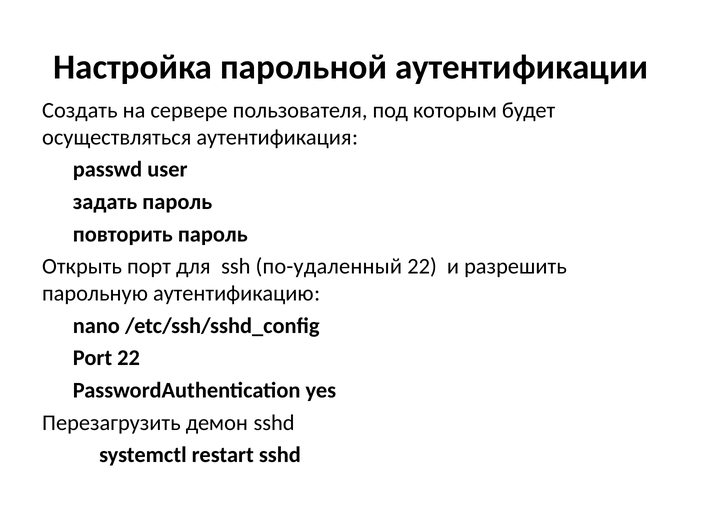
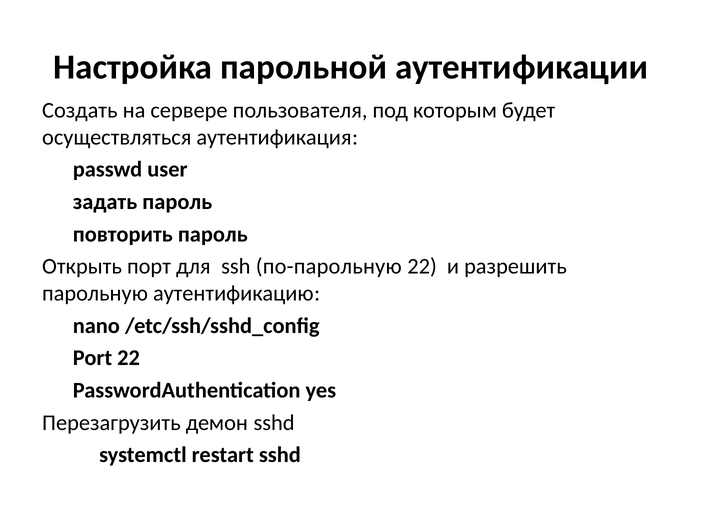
по-удаленный: по-удаленный -> по-парольную
